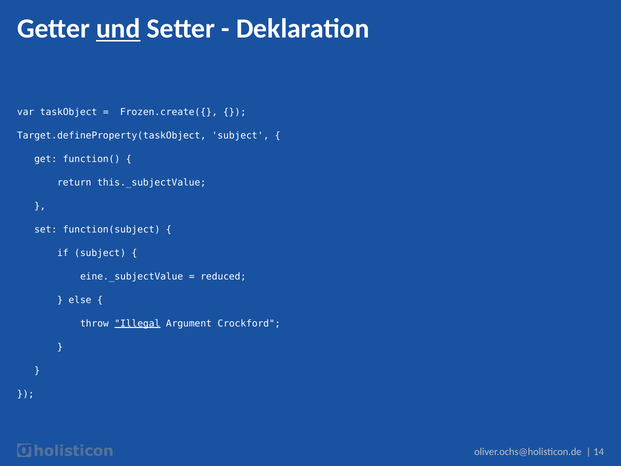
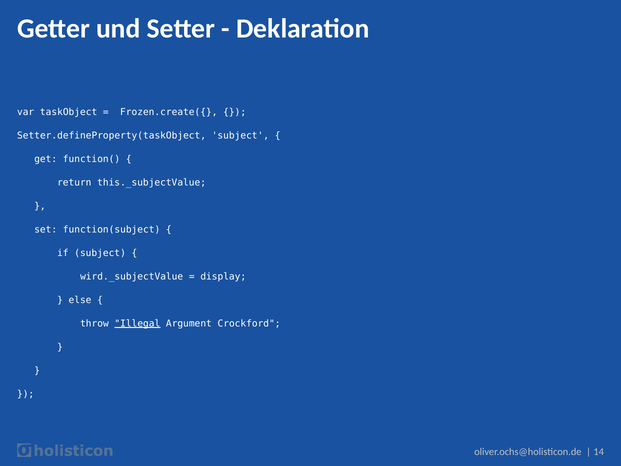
und underline: present -> none
Target.defineProperty(taskObject: Target.defineProperty(taskObject -> Setter.defineProperty(taskObject
eine._subjectValue: eine._subjectValue -> wird._subjectValue
reduced: reduced -> display
